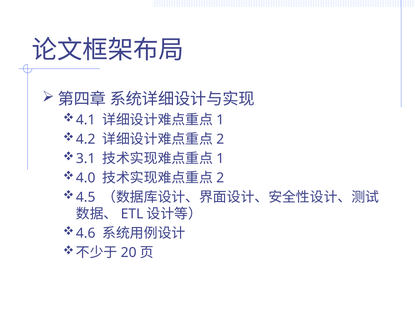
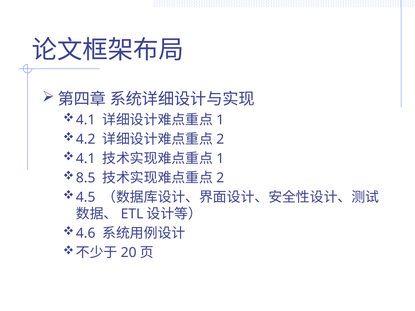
3.1 at (86, 159): 3.1 -> 4.1
4.0: 4.0 -> 8.5
